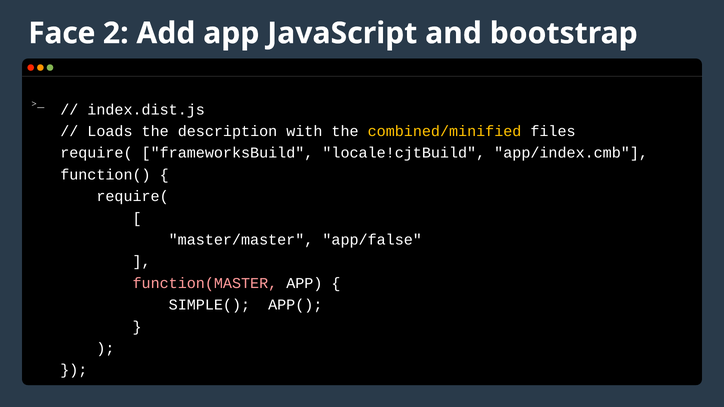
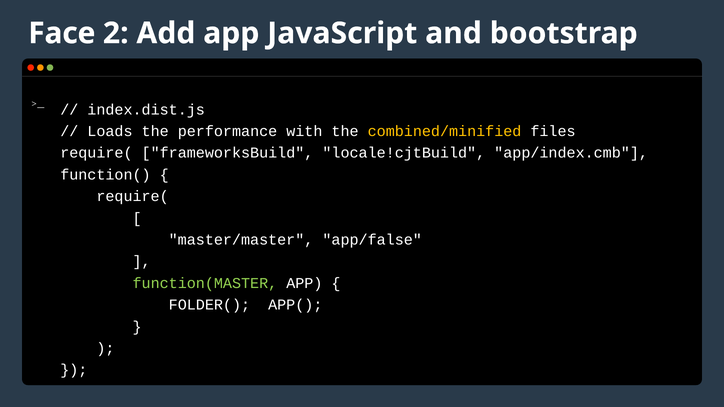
description: description -> performance
function(MASTER colour: pink -> light green
SIMPLE(: SIMPLE( -> FOLDER(
